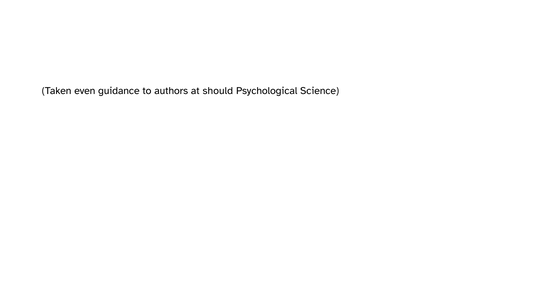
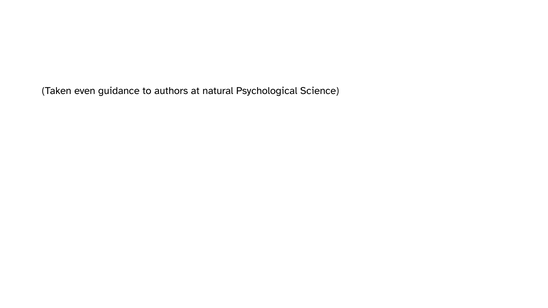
should: should -> natural
